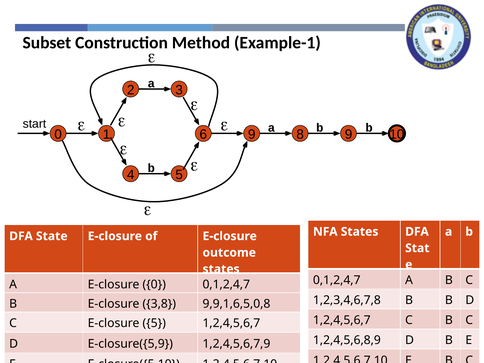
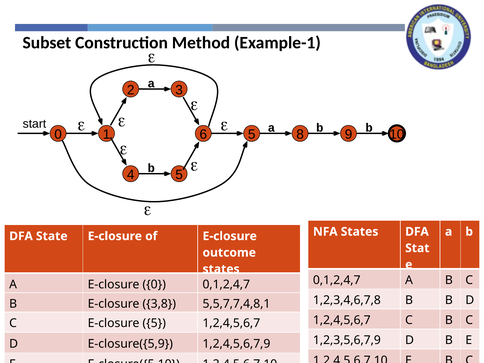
6 9: 9 -> 5
9,9,1,6,5,0,8: 9,9,1,6,5,0,8 -> 5,5,7,7,4,8,1
1,2,4,5,6,8,9: 1,2,4,5,6,8,9 -> 1,2,3,5,6,7,9
